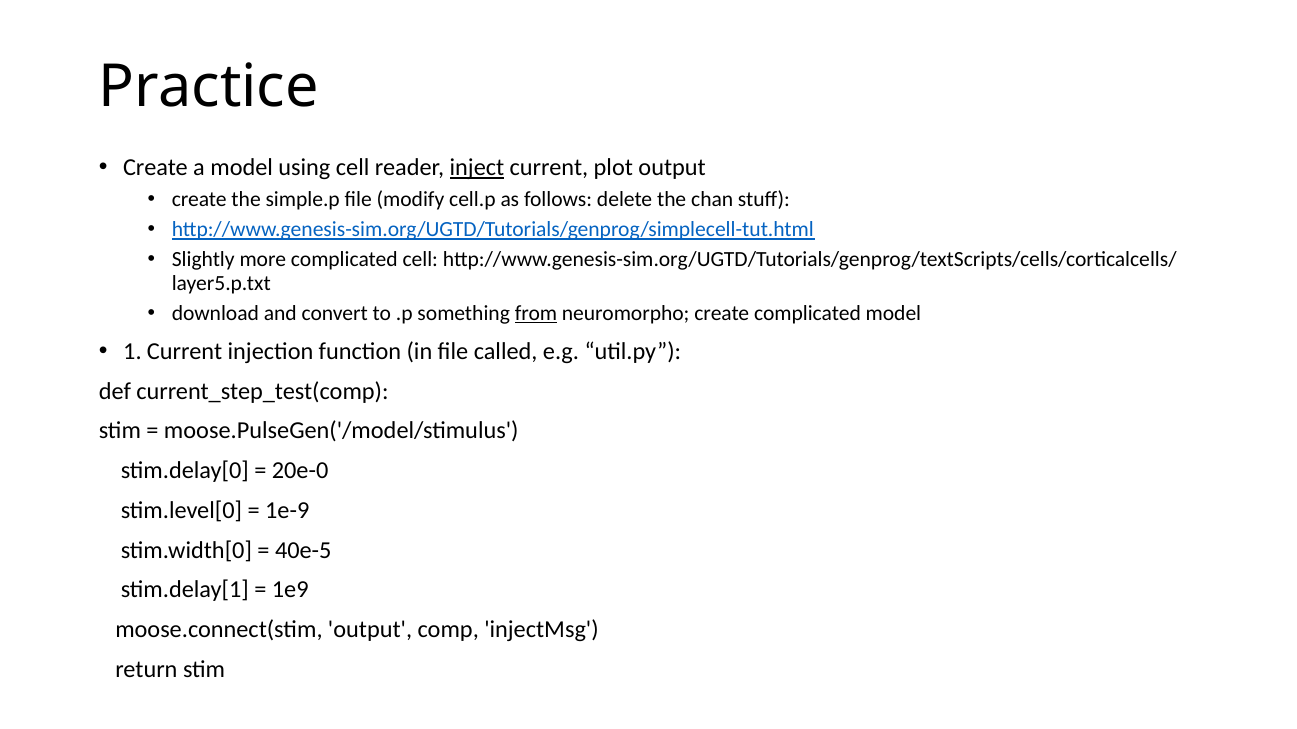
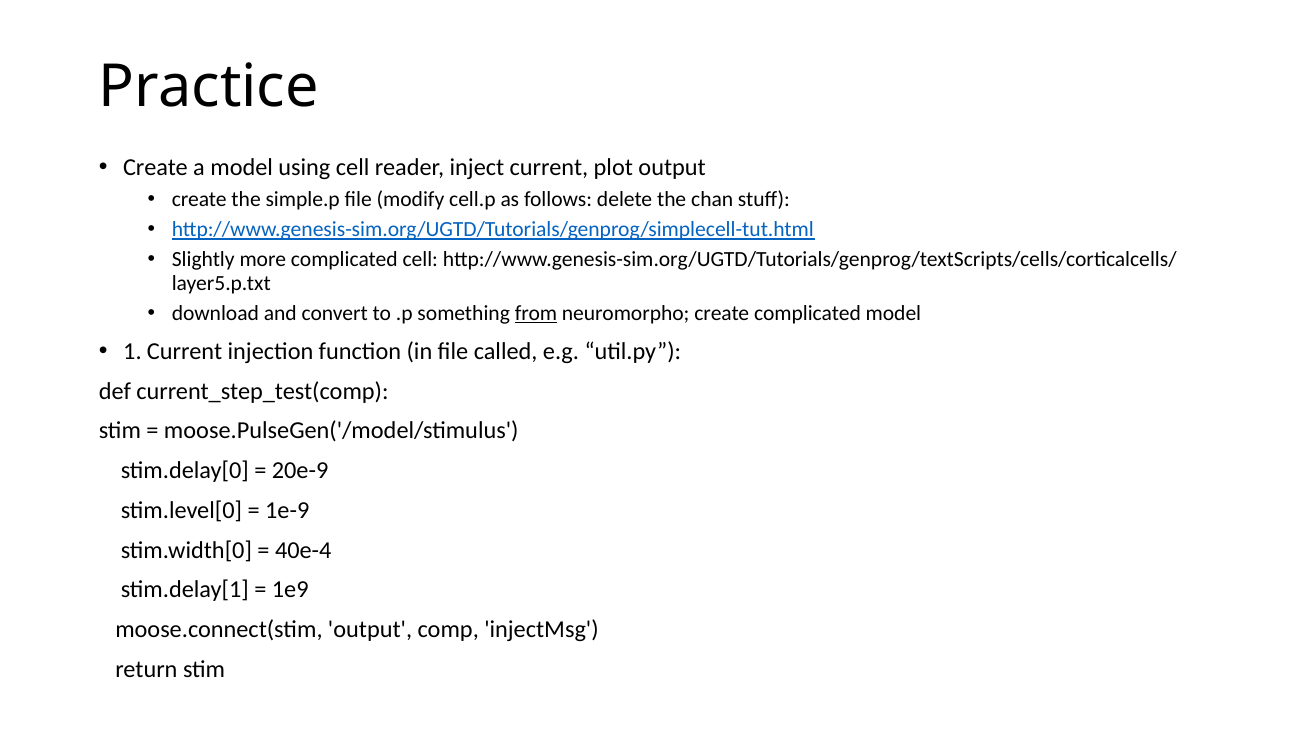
inject underline: present -> none
20e-0: 20e-0 -> 20e-9
40e-5: 40e-5 -> 40e-4
